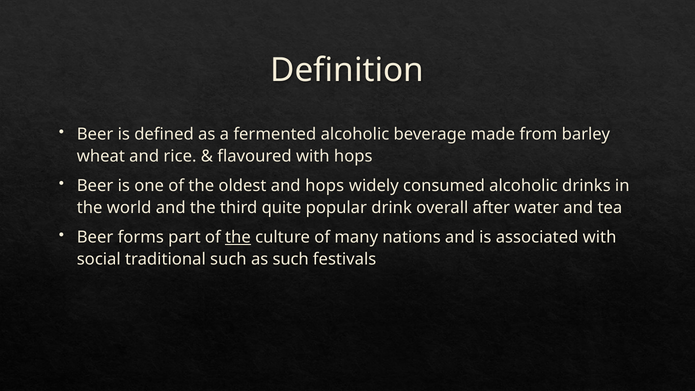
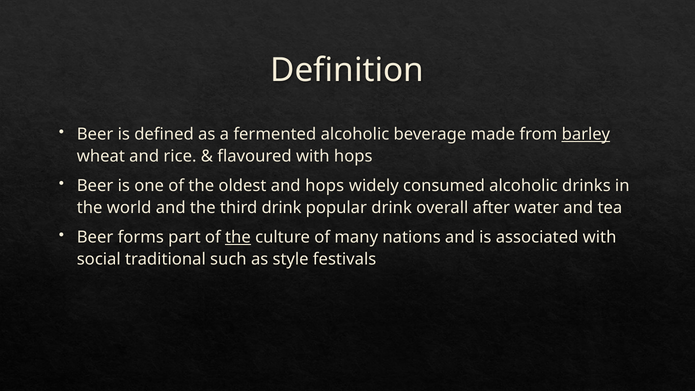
barley underline: none -> present
third quite: quite -> drink
as such: such -> style
